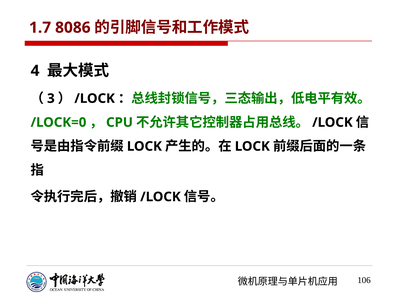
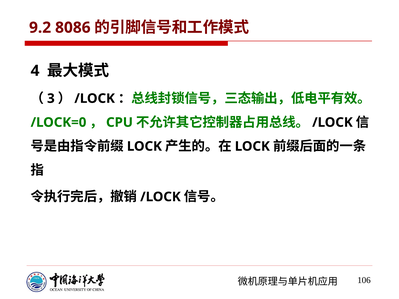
1.7: 1.7 -> 9.2
